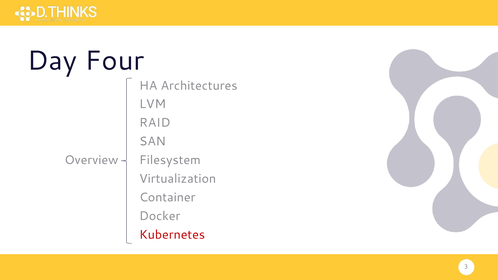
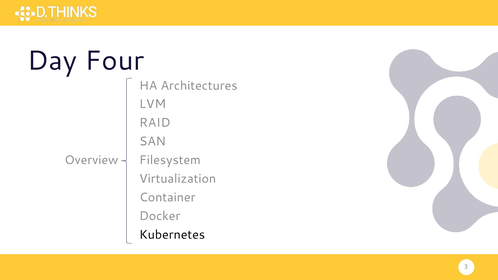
Kubernetes colour: red -> black
